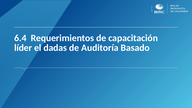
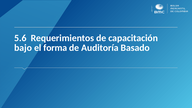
6.4: 6.4 -> 5.6
líder: líder -> bajo
dadas: dadas -> forma
